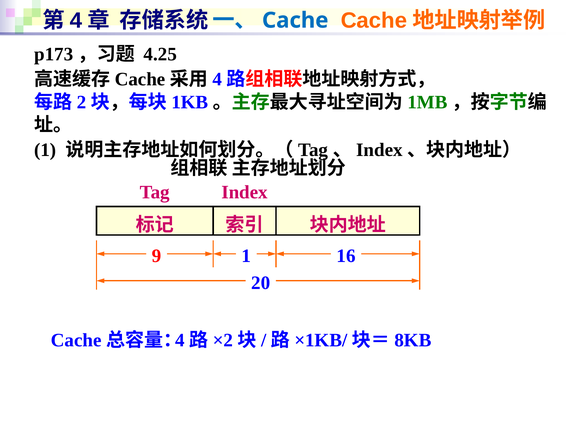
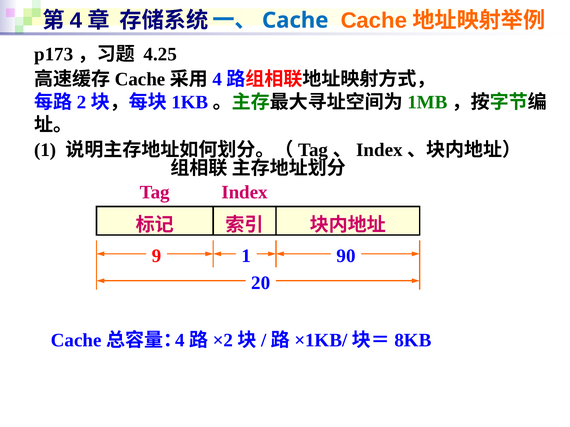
16: 16 -> 90
